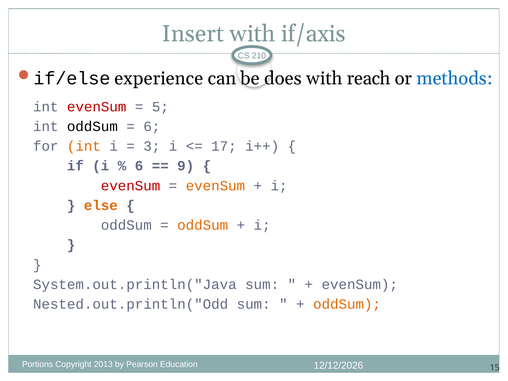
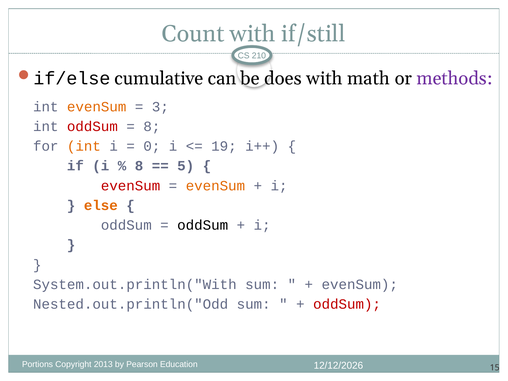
Insert: Insert -> Count
if/axis: if/axis -> if/still
experience: experience -> cumulative
reach: reach -> math
methods colour: blue -> purple
evenSum at (97, 107) colour: red -> orange
5: 5 -> 3
oddSum at (92, 126) colour: black -> red
6 at (152, 126): 6 -> 8
3: 3 -> 0
17: 17 -> 19
6 at (139, 166): 6 -> 8
9: 9 -> 5
oddSum at (203, 225) colour: orange -> black
System.out.println("Java: System.out.println("Java -> System.out.println("With
oddSum at (347, 304) colour: orange -> red
